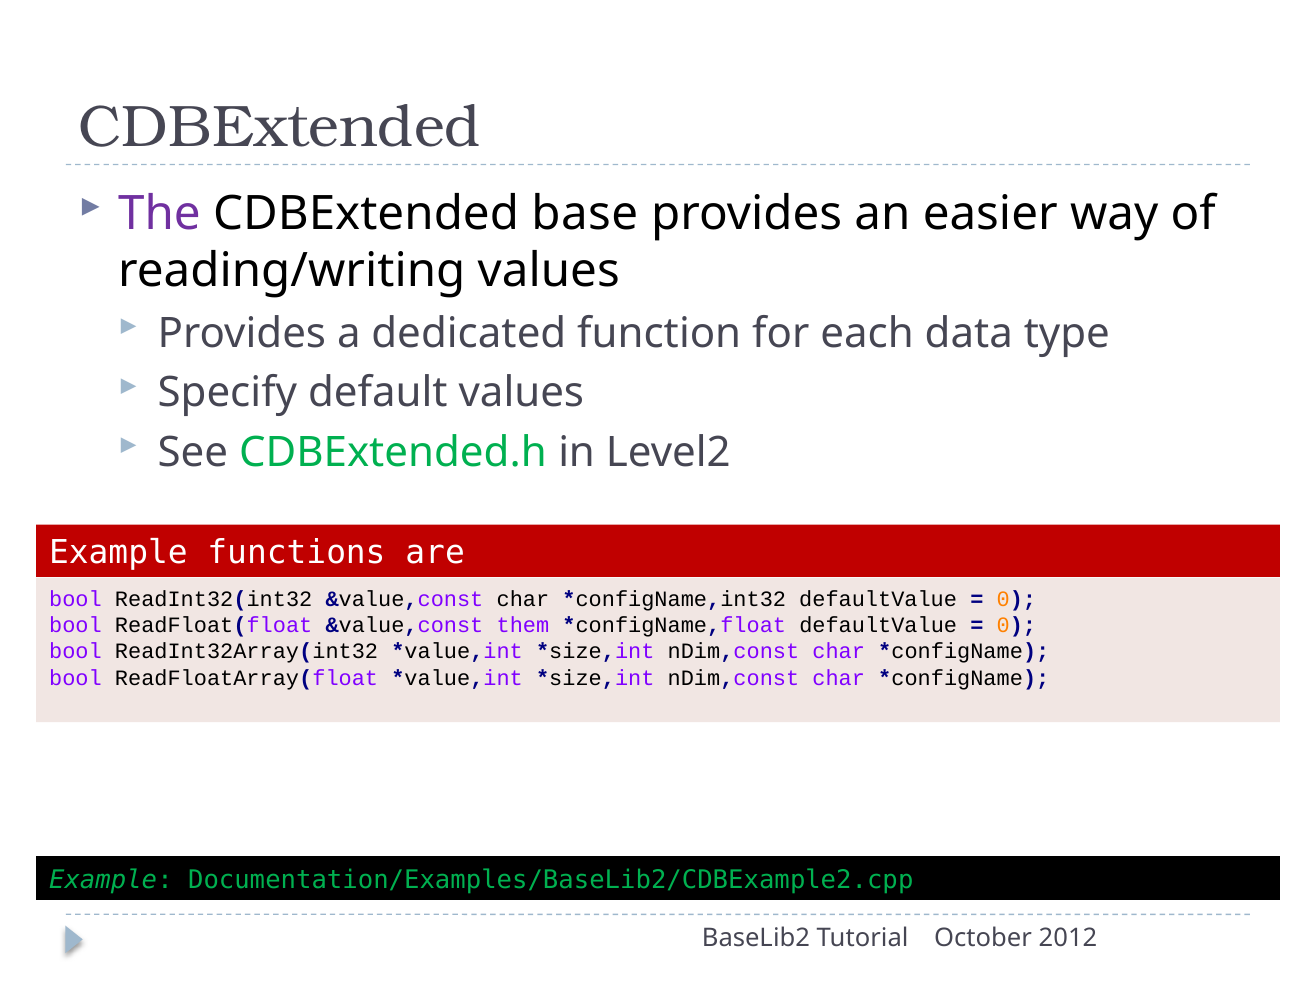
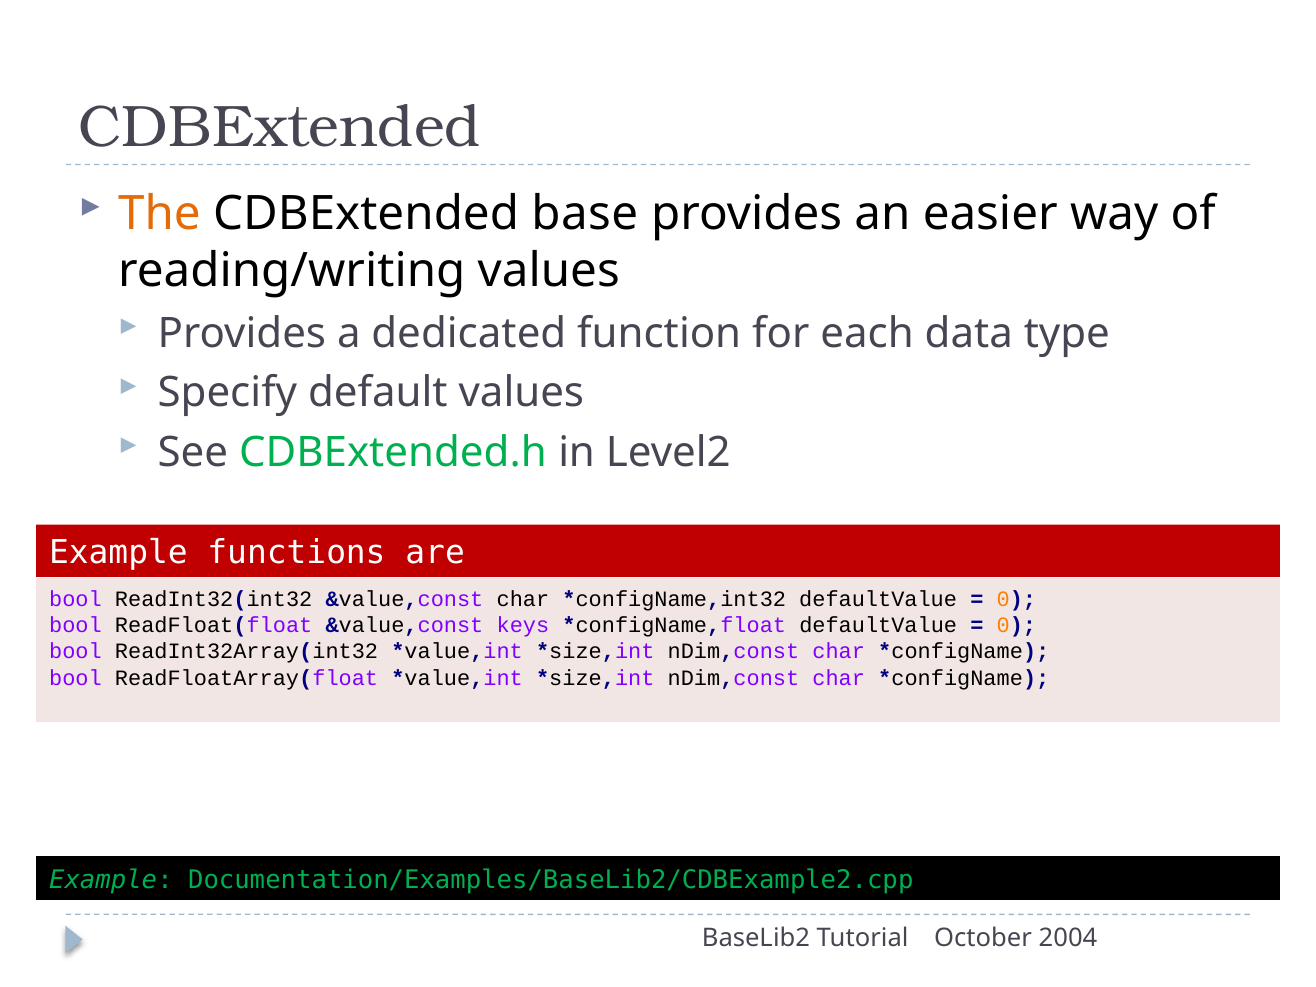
The colour: purple -> orange
them: them -> keys
2012: 2012 -> 2004
